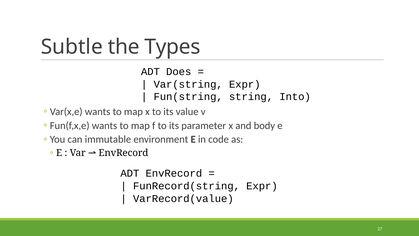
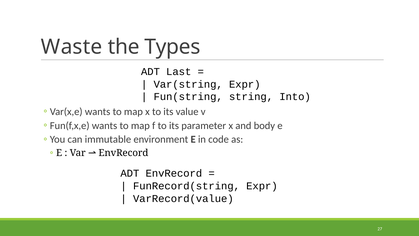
Subtle: Subtle -> Waste
Does: Does -> Last
